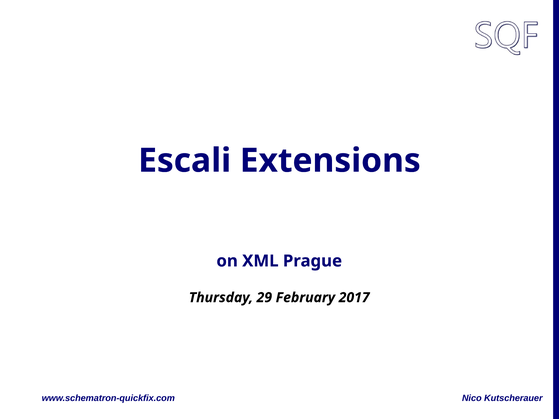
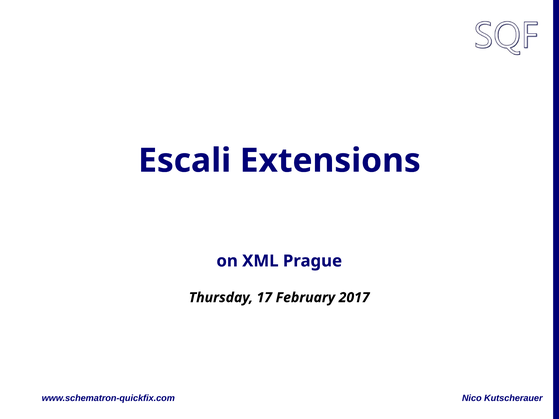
29: 29 -> 17
